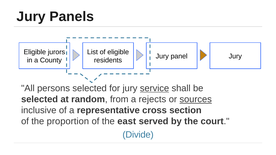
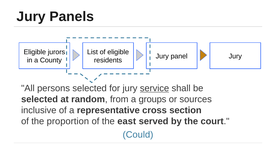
rejects: rejects -> groups
sources underline: present -> none
Divide: Divide -> Could
